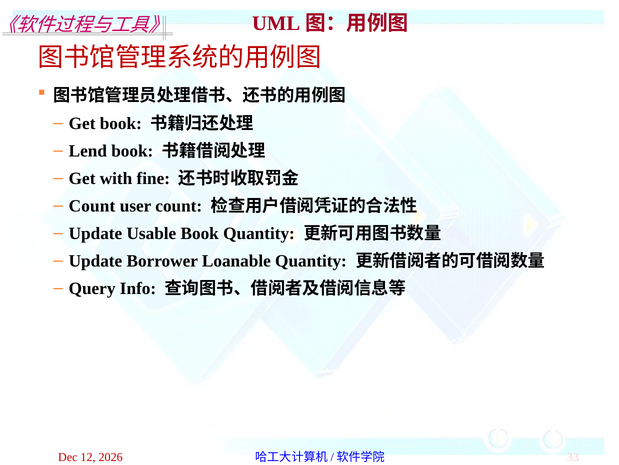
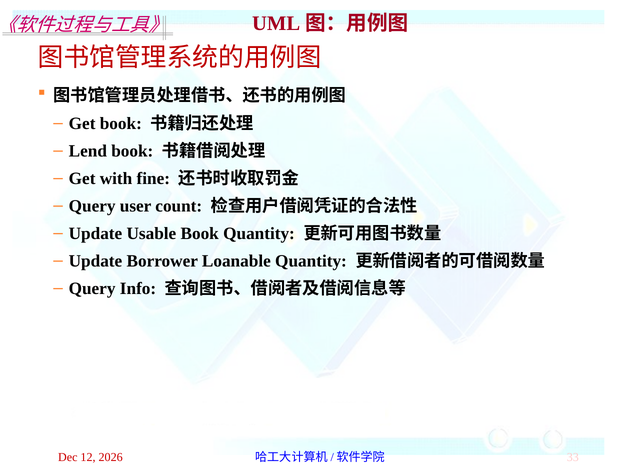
Count at (92, 206): Count -> Query
